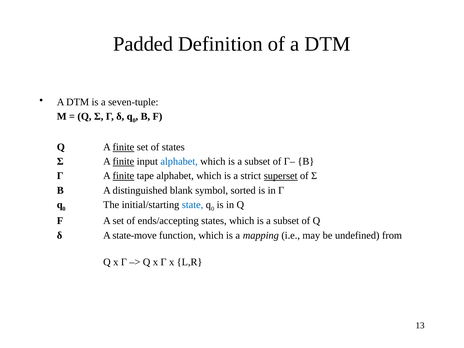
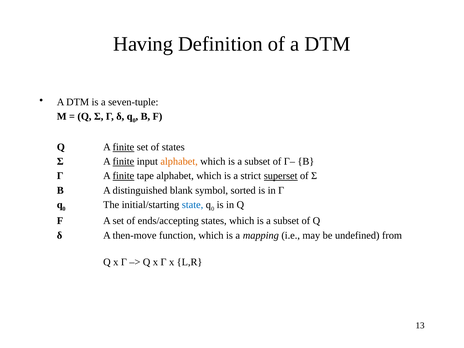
Padded: Padded -> Having
alphabet at (179, 161) colour: blue -> orange
state-move: state-move -> then-move
